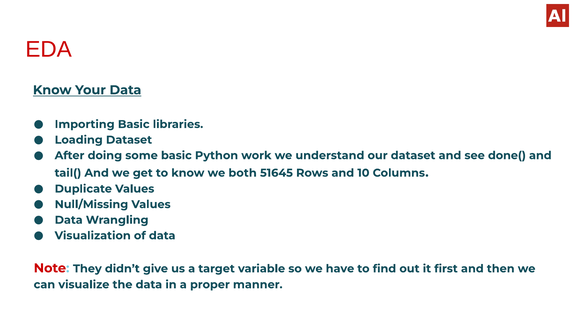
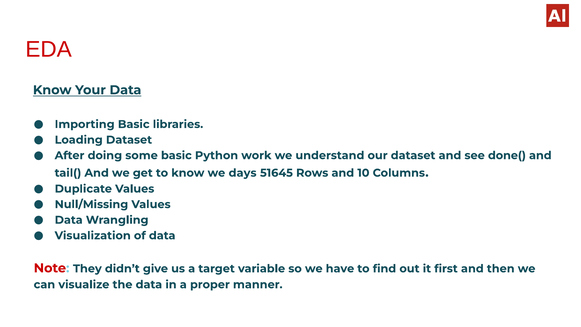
both: both -> days
